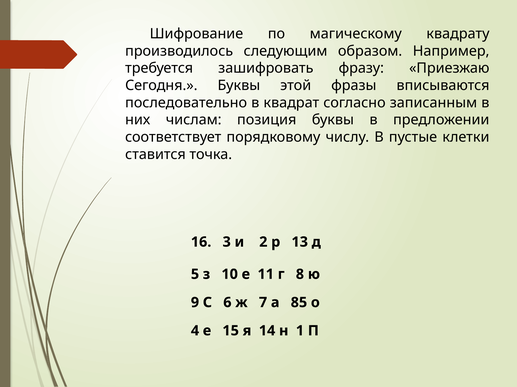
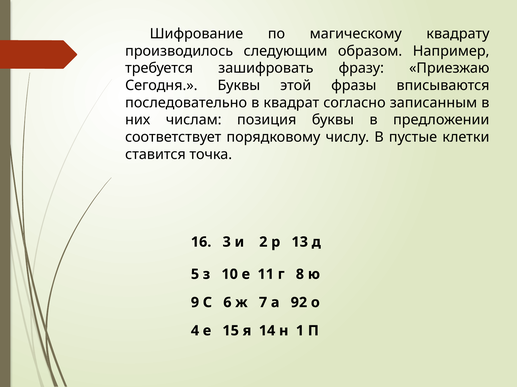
85: 85 -> 92
